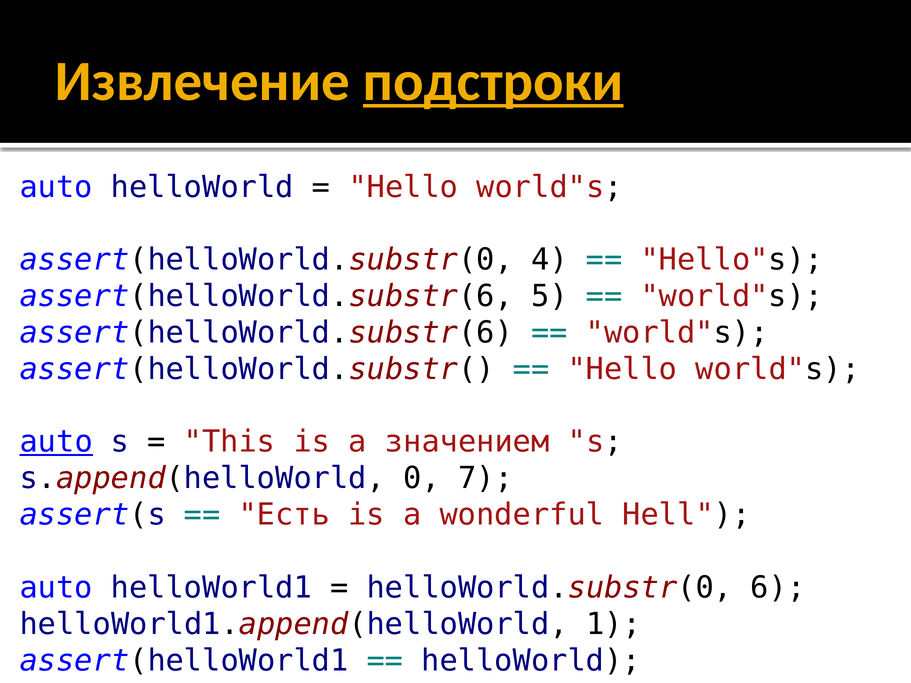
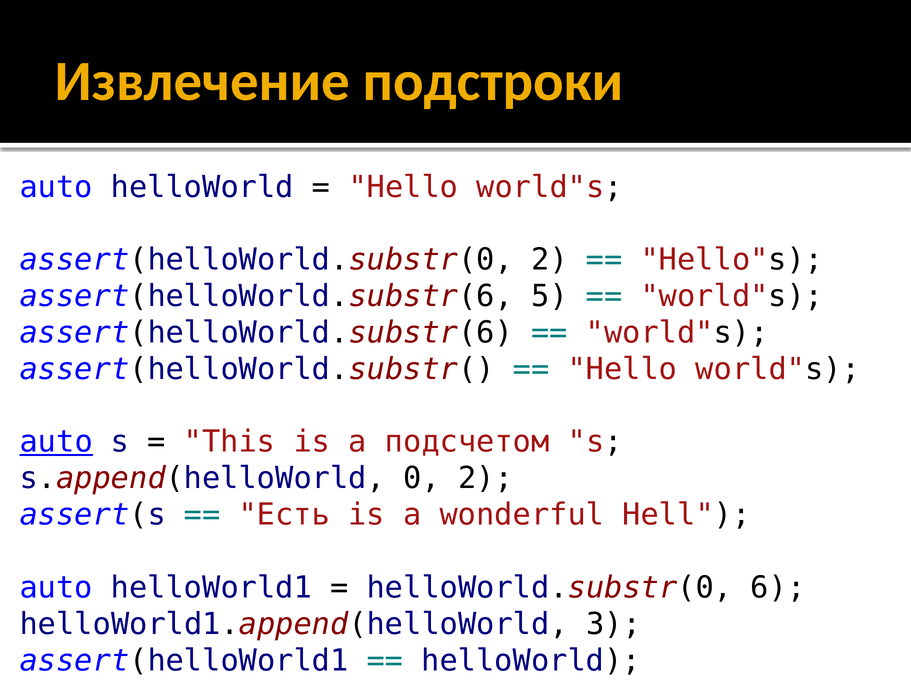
подстроки underline: present -> none
assert(helloWorld.substr(0 4: 4 -> 2
значением: значением -> подсчетом
0 7: 7 -> 2
1: 1 -> 3
